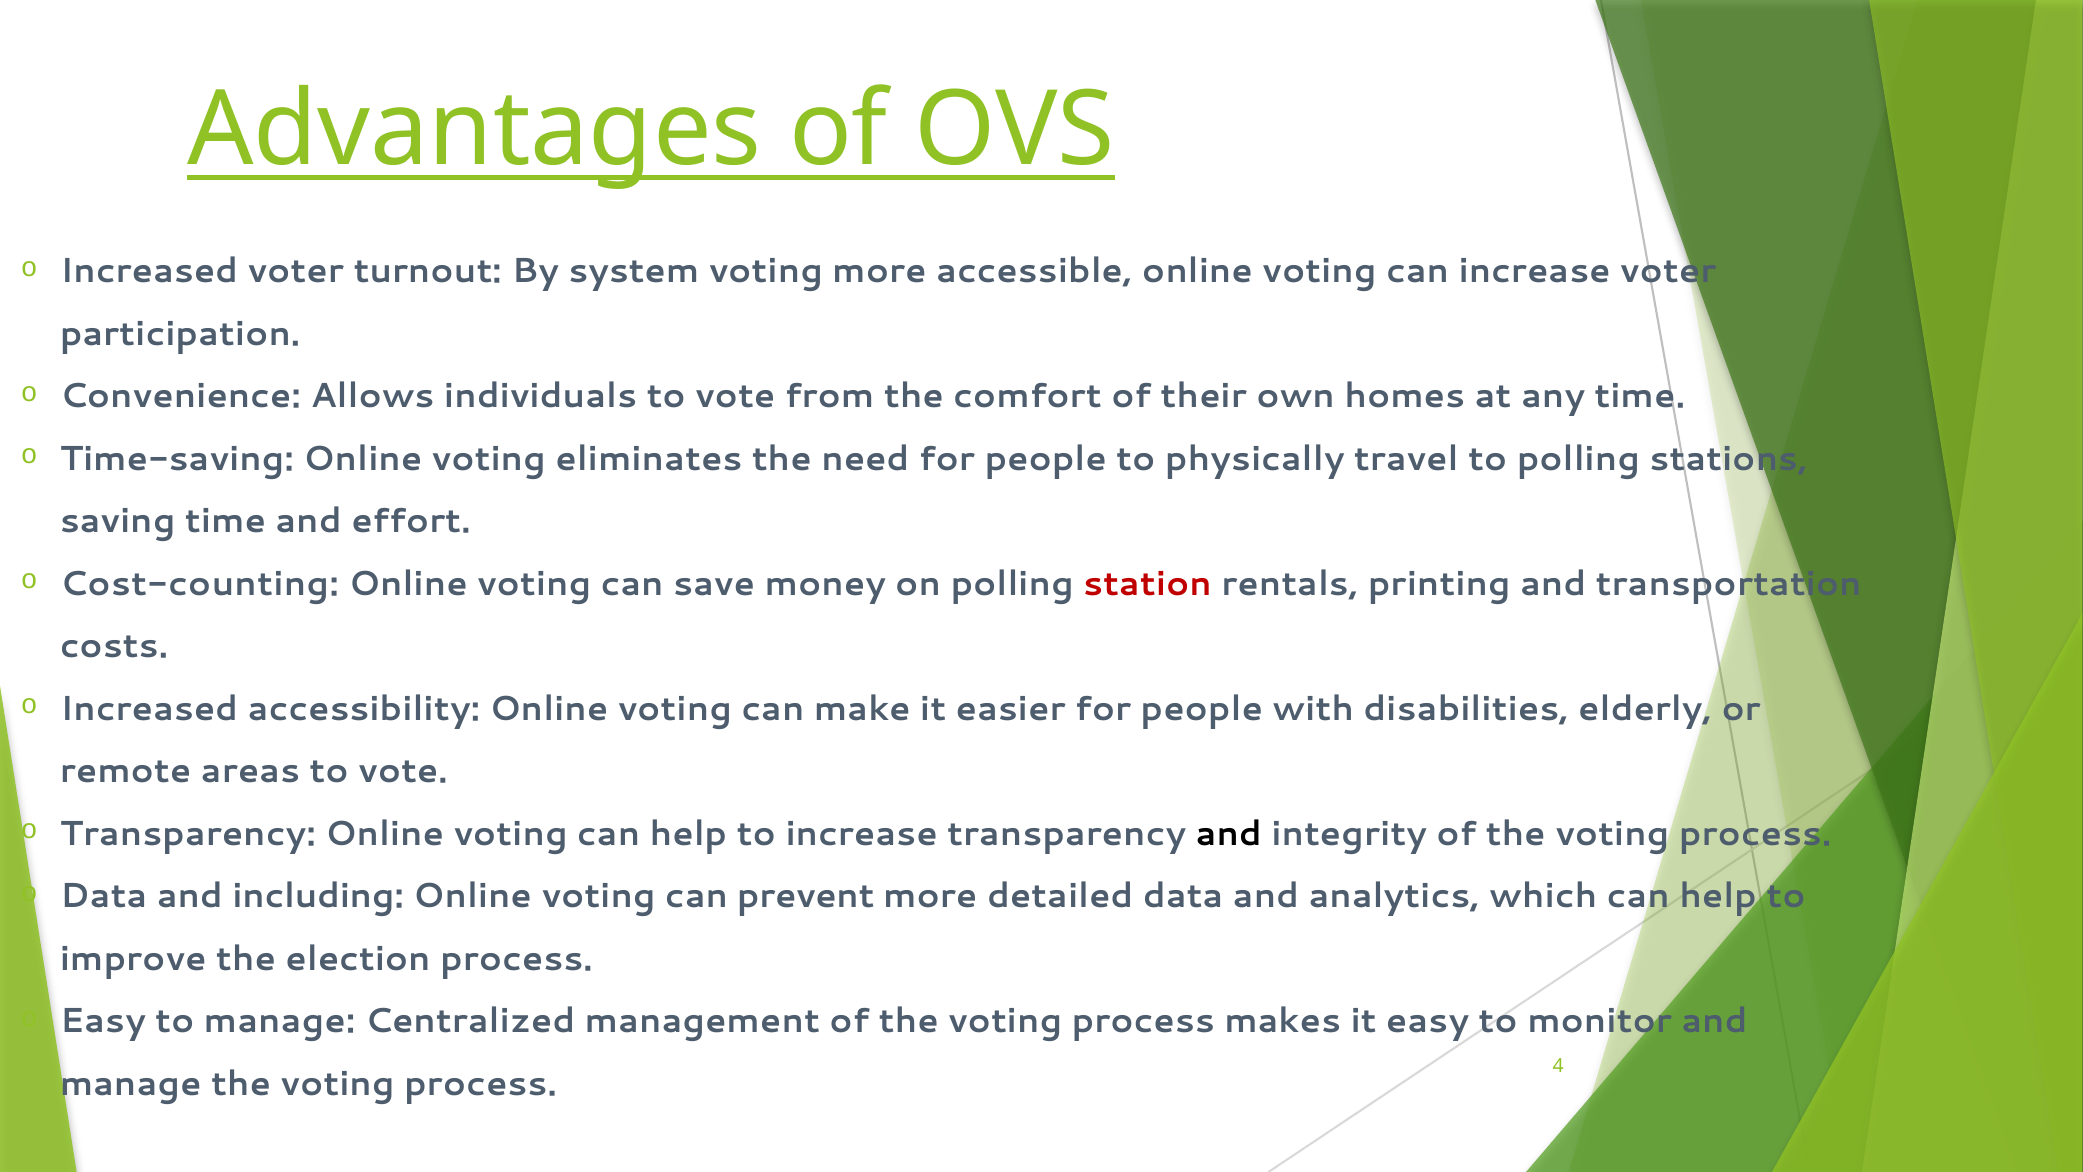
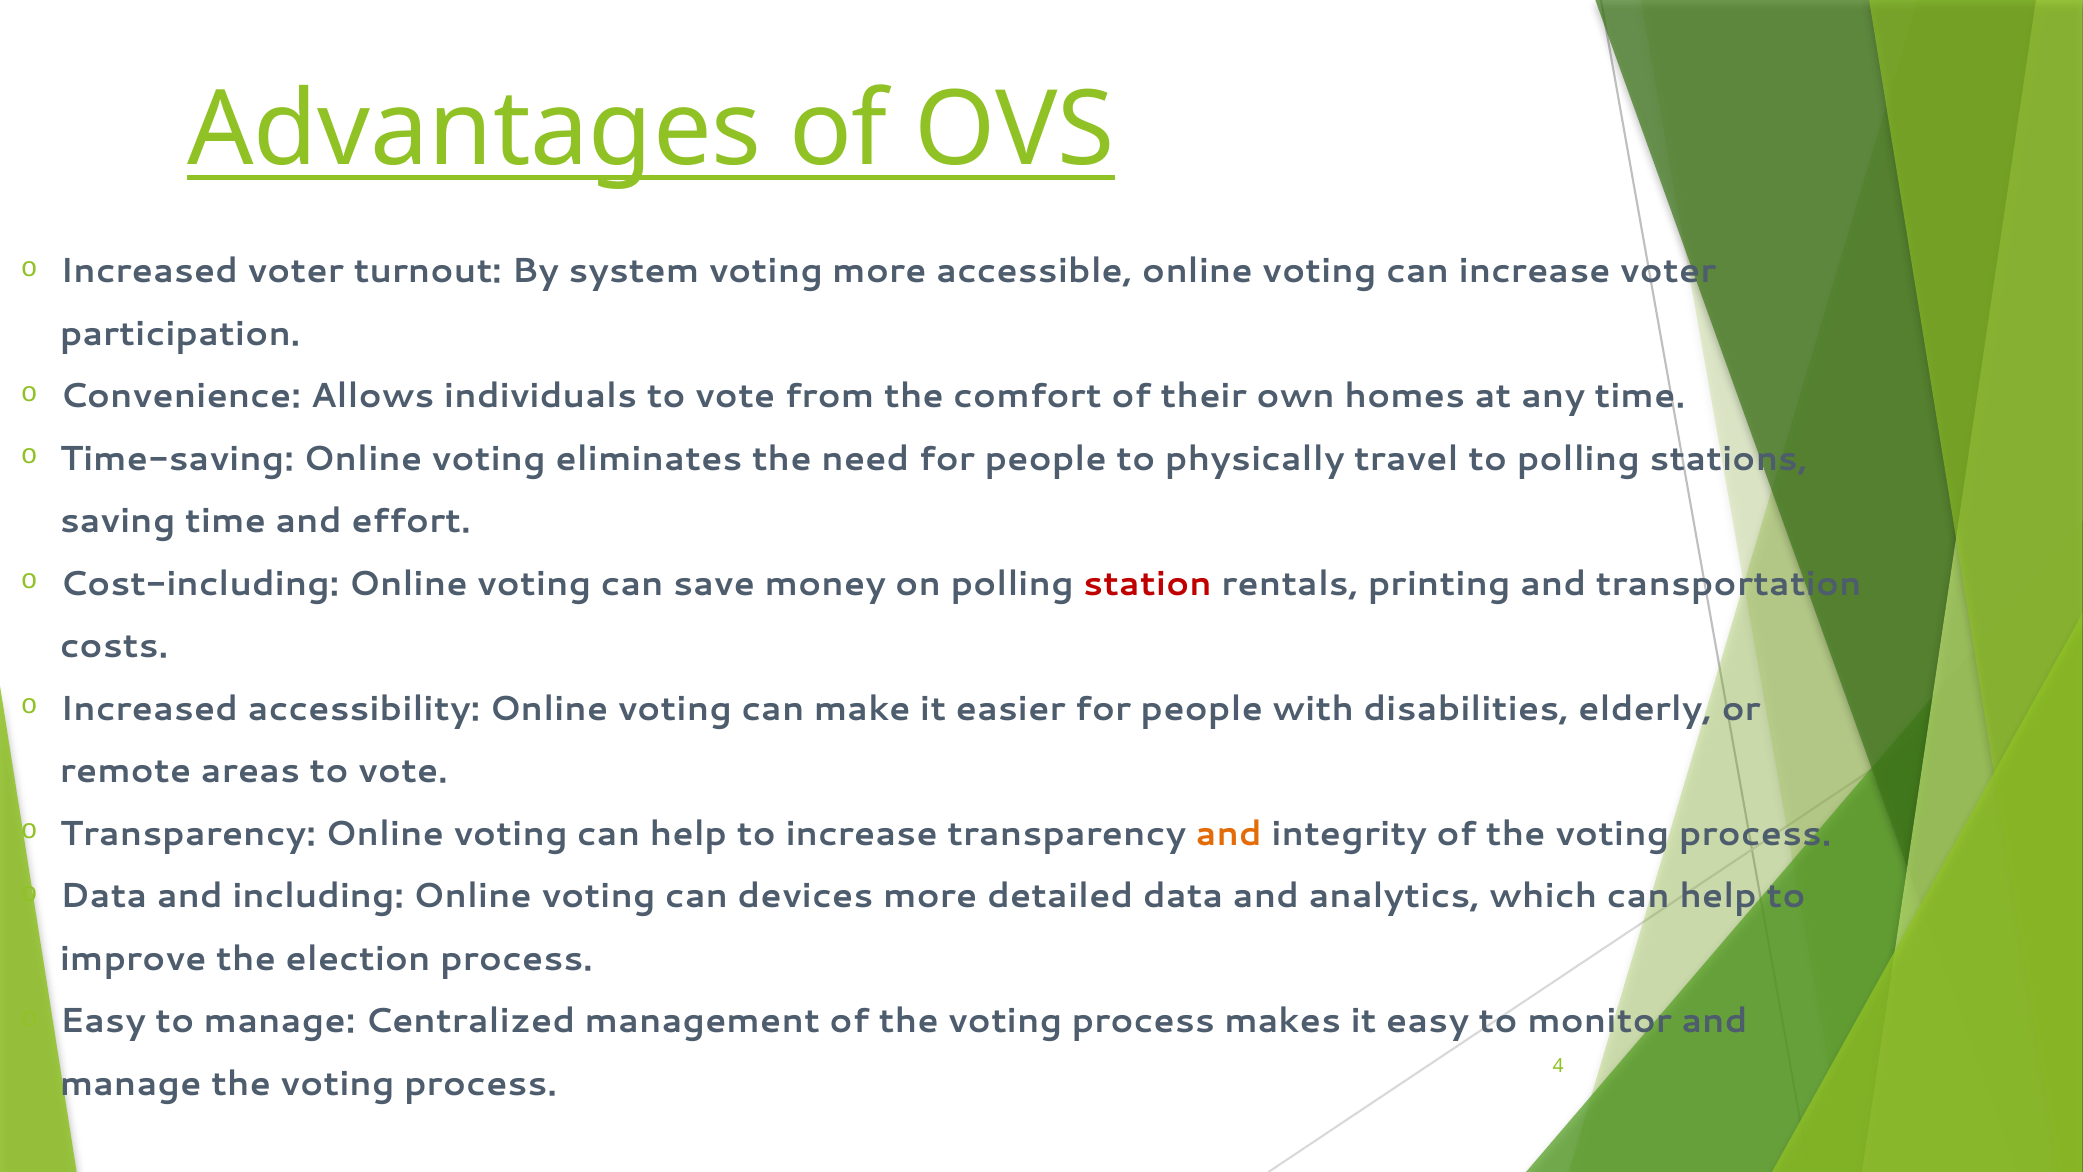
Cost-counting: Cost-counting -> Cost-including
and at (1229, 834) colour: black -> orange
prevent: prevent -> devices
